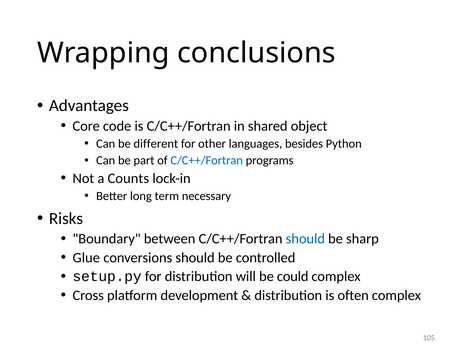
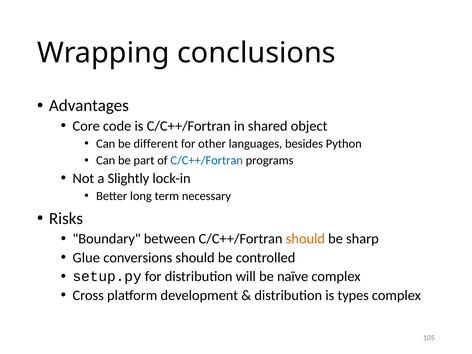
Counts: Counts -> Slightly
should at (305, 239) colour: blue -> orange
could: could -> naïve
often: often -> types
